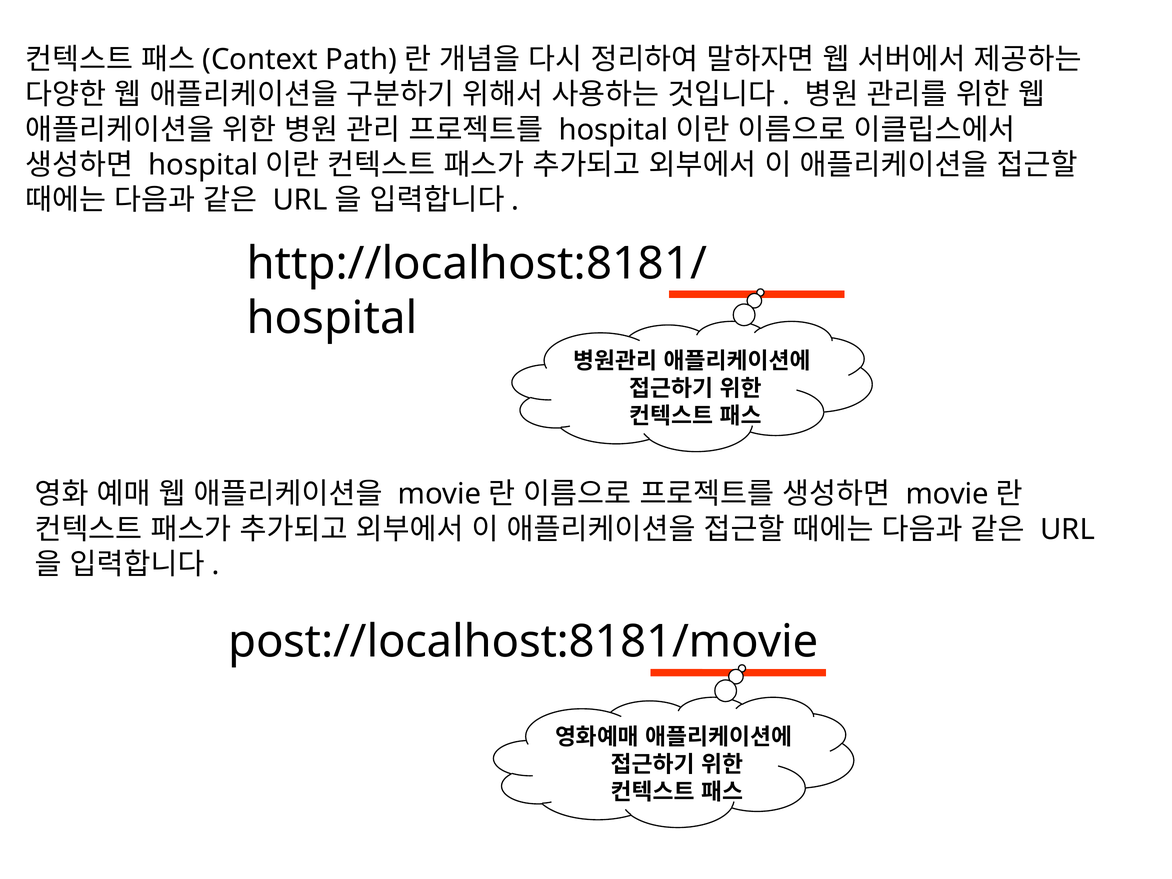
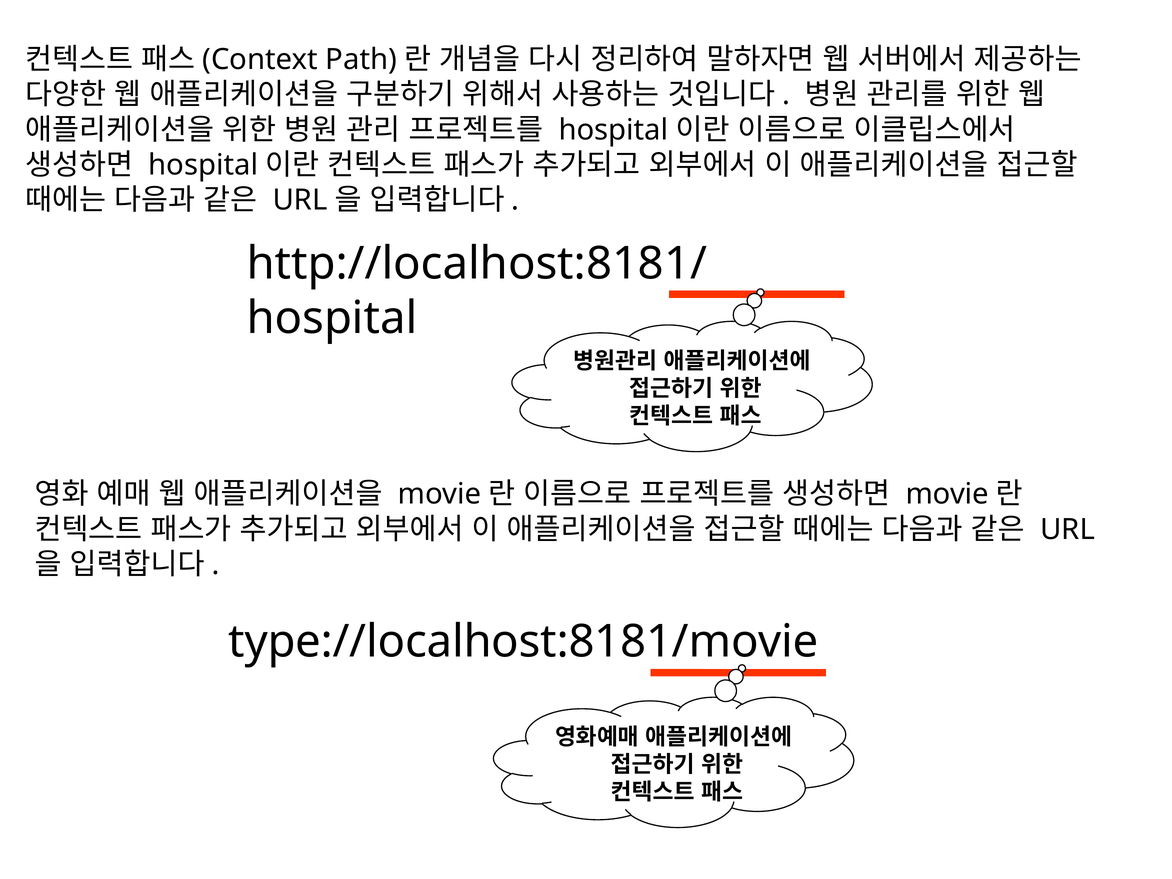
post://localhost:8181/movie: post://localhost:8181/movie -> type://localhost:8181/movie
